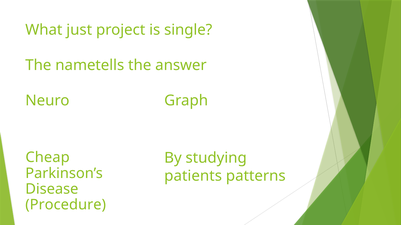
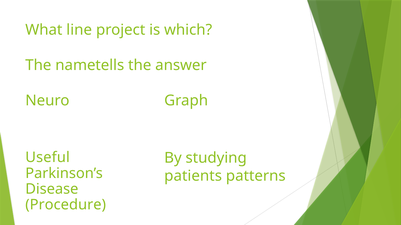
just: just -> line
single: single -> which
Cheap: Cheap -> Useful
